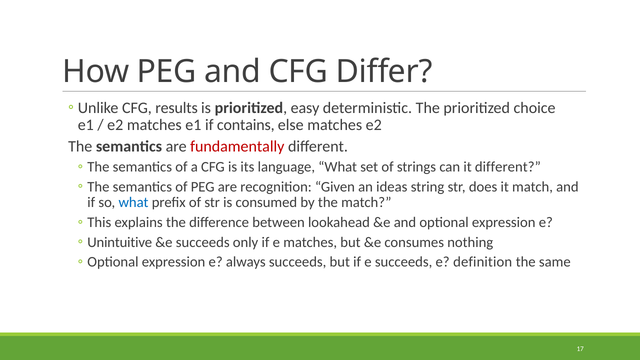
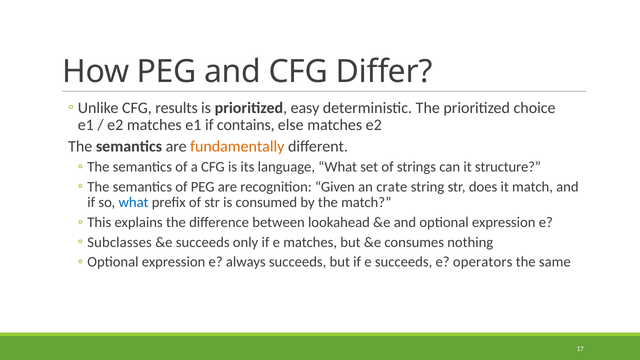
fundamentally colour: red -> orange
it different: different -> structure
ideas: ideas -> crate
Unintuitive: Unintuitive -> Subclasses
definition: definition -> operators
